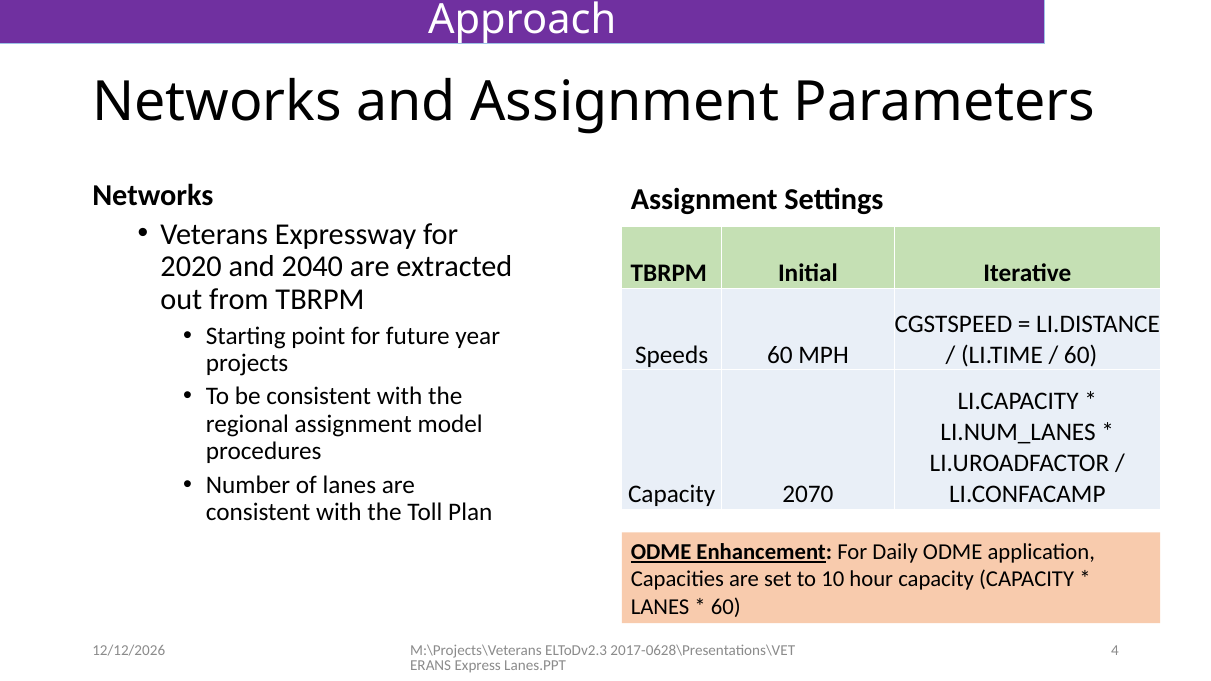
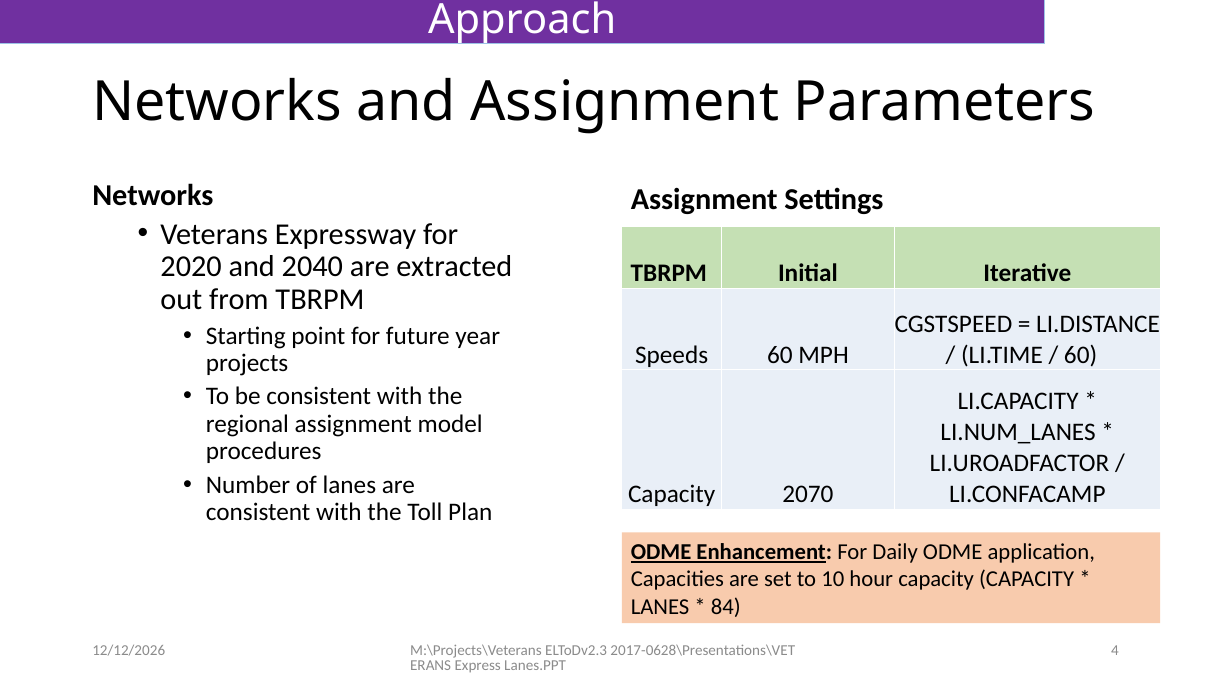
60 at (726, 607): 60 -> 84
